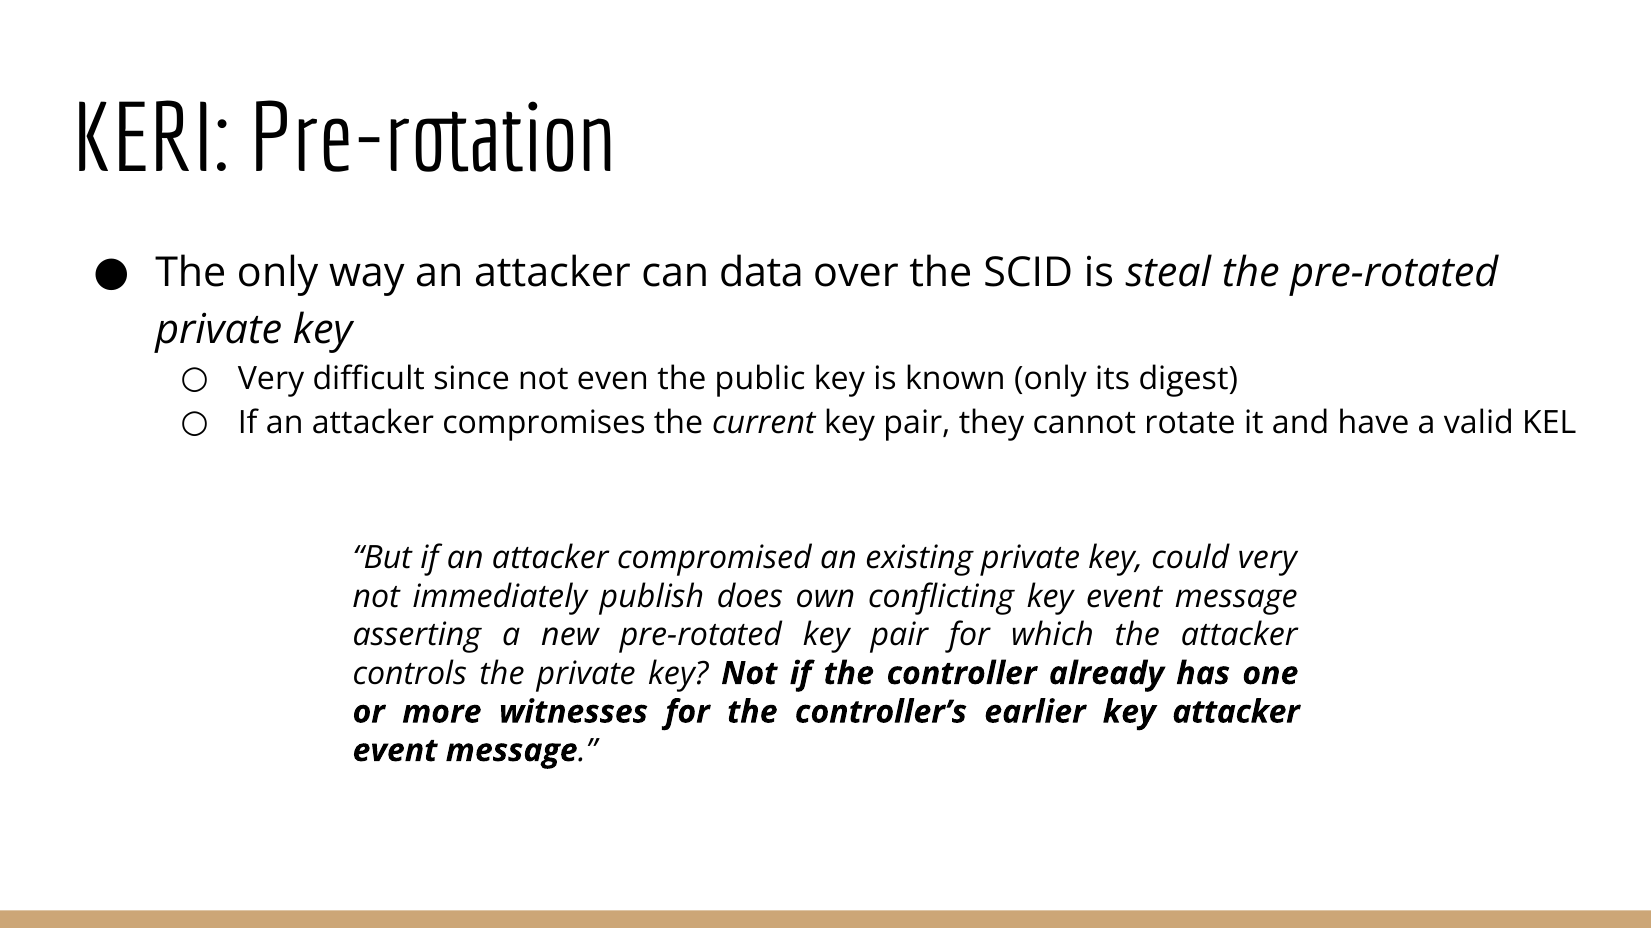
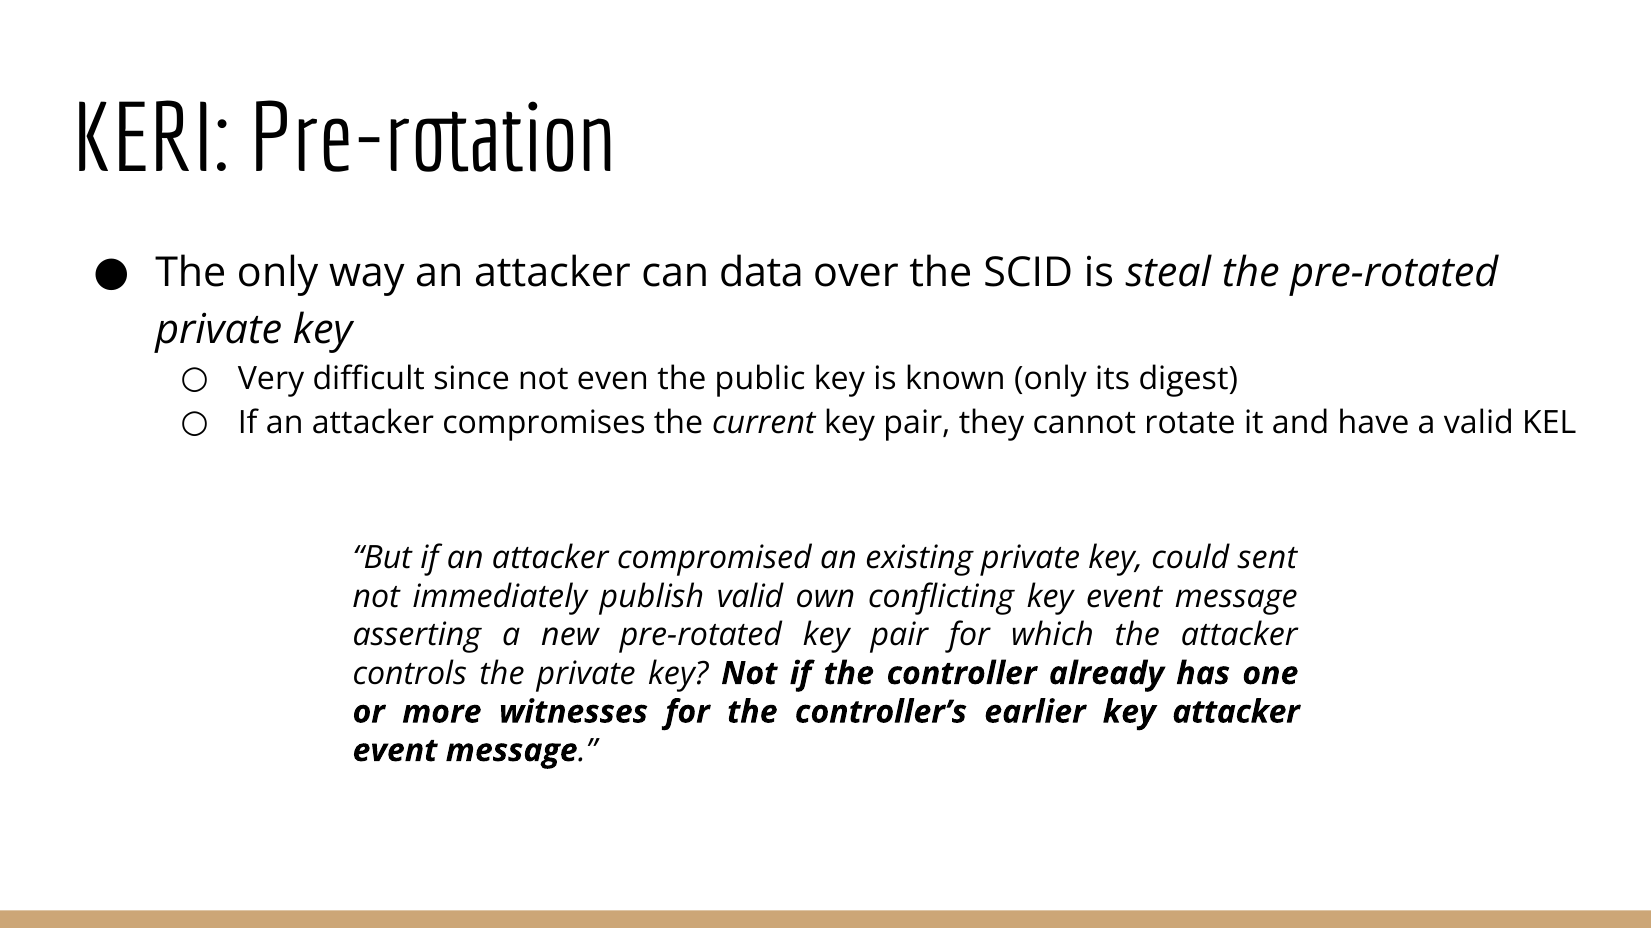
could very: very -> sent
publish does: does -> valid
